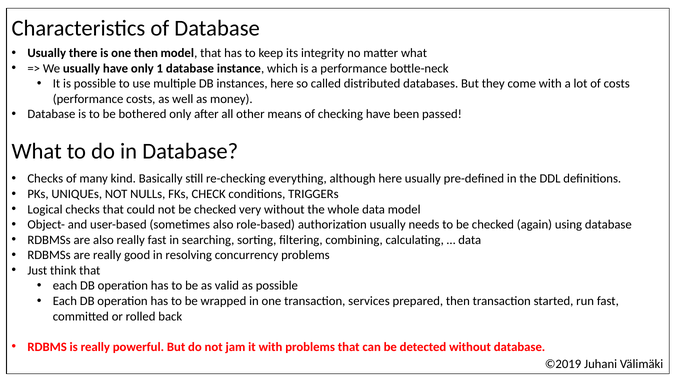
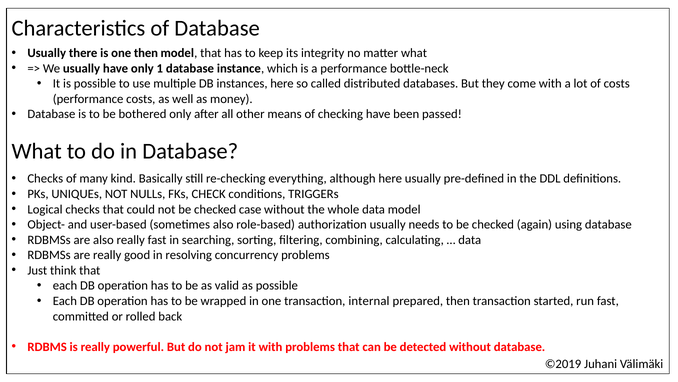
very: very -> case
services: services -> internal
